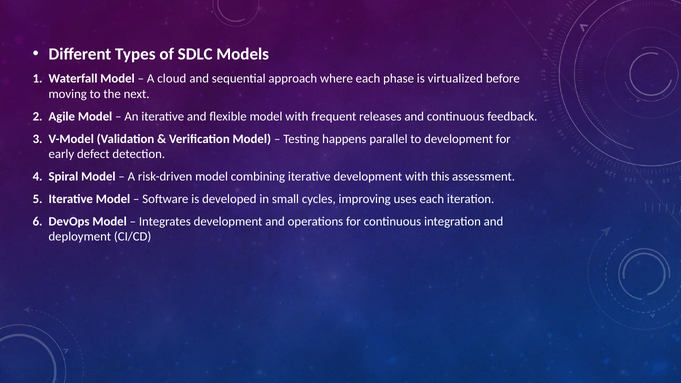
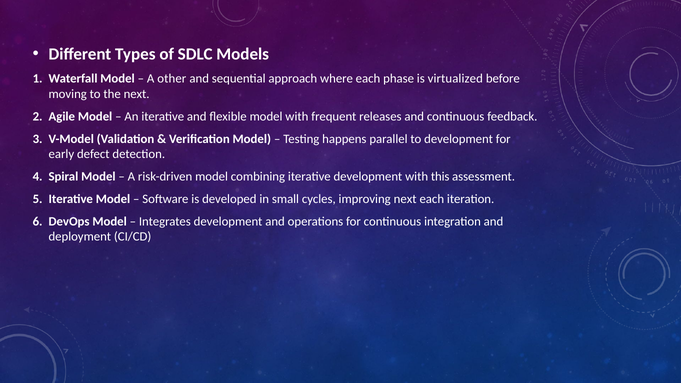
cloud: cloud -> other
improving uses: uses -> next
